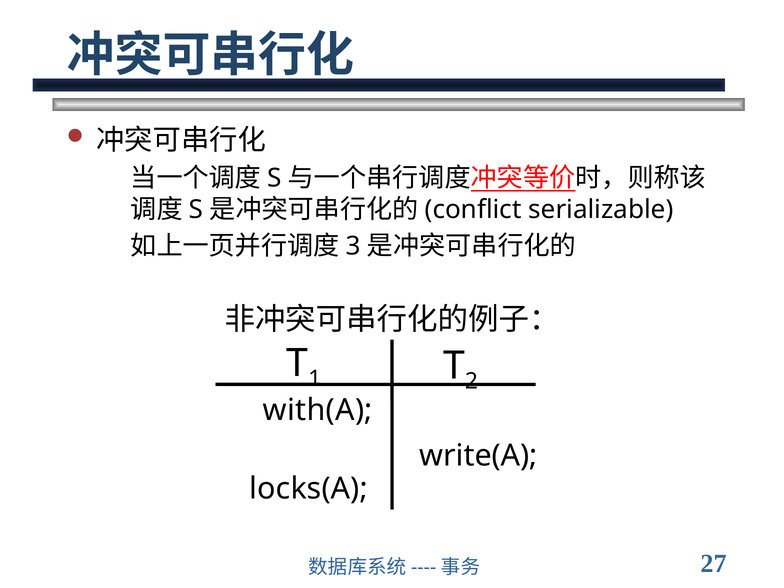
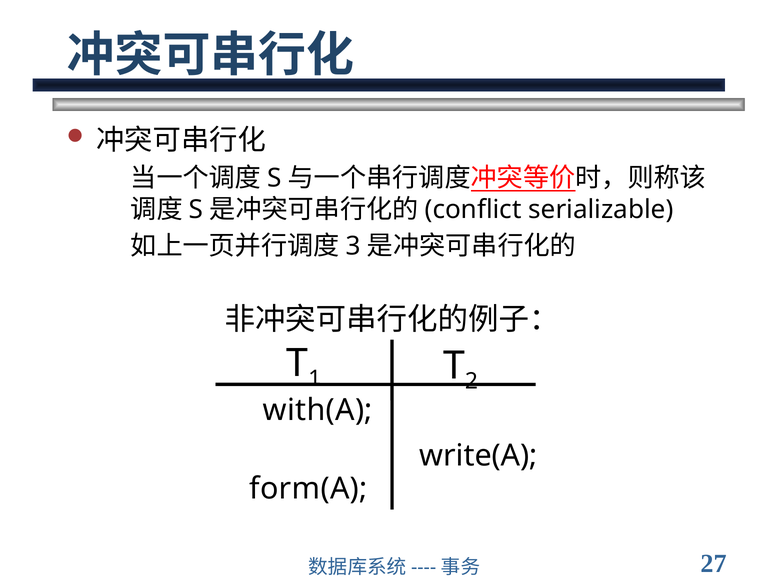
locks(A: locks(A -> form(A
